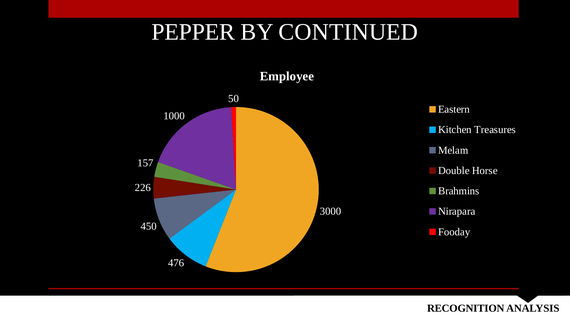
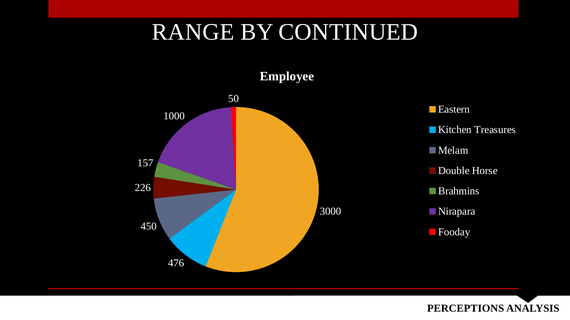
PEPPER: PEPPER -> RANGE
RECOGNITION: RECOGNITION -> PERCEPTIONS
